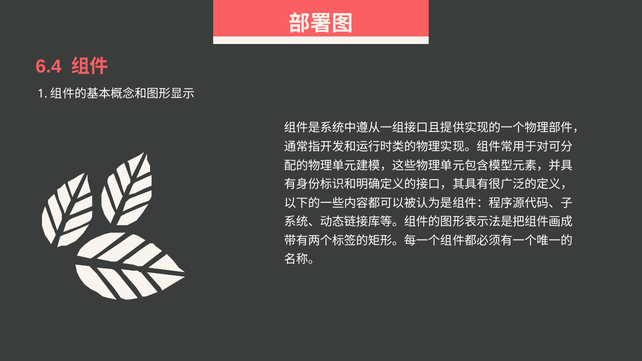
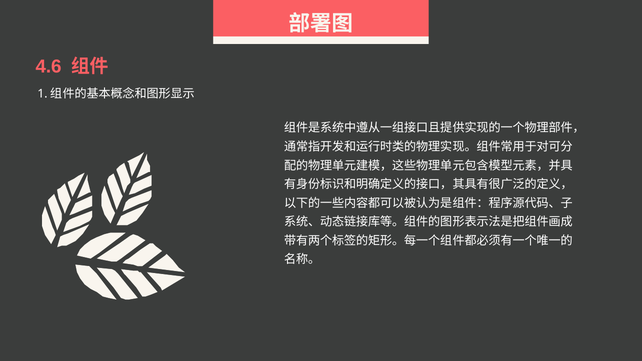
6.4: 6.4 -> 4.6
